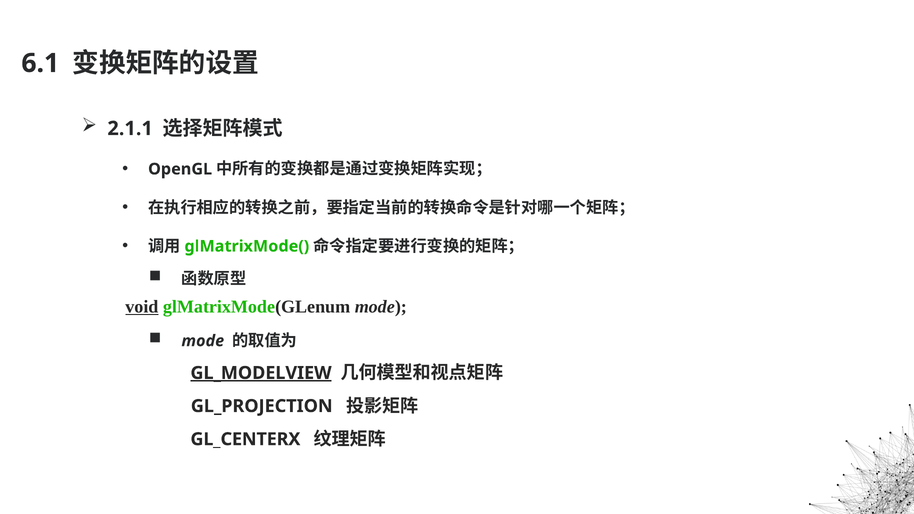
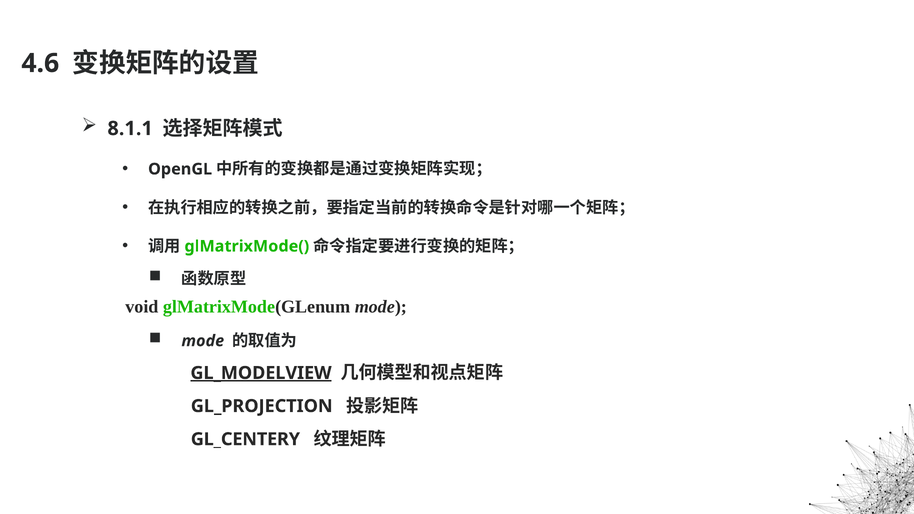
6.1: 6.1 -> 4.6
2.1.1: 2.1.1 -> 8.1.1
void underline: present -> none
GL_CENTERX: GL_CENTERX -> GL_CENTERY
